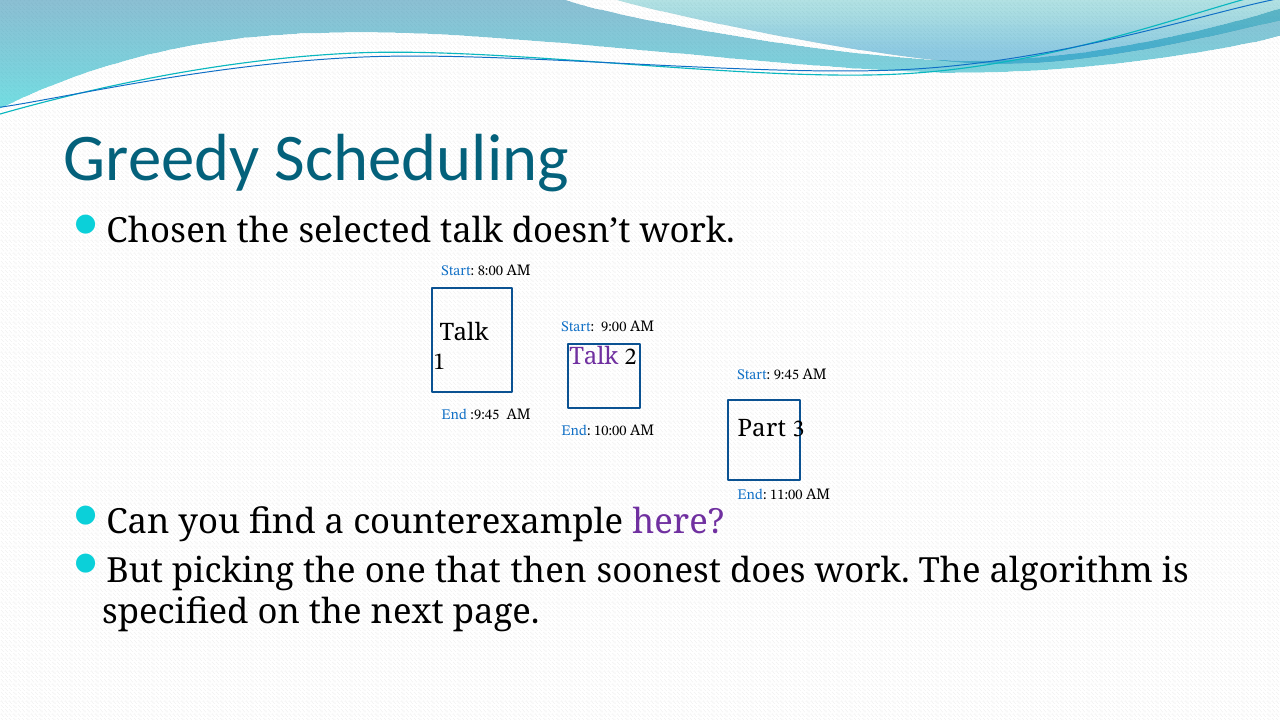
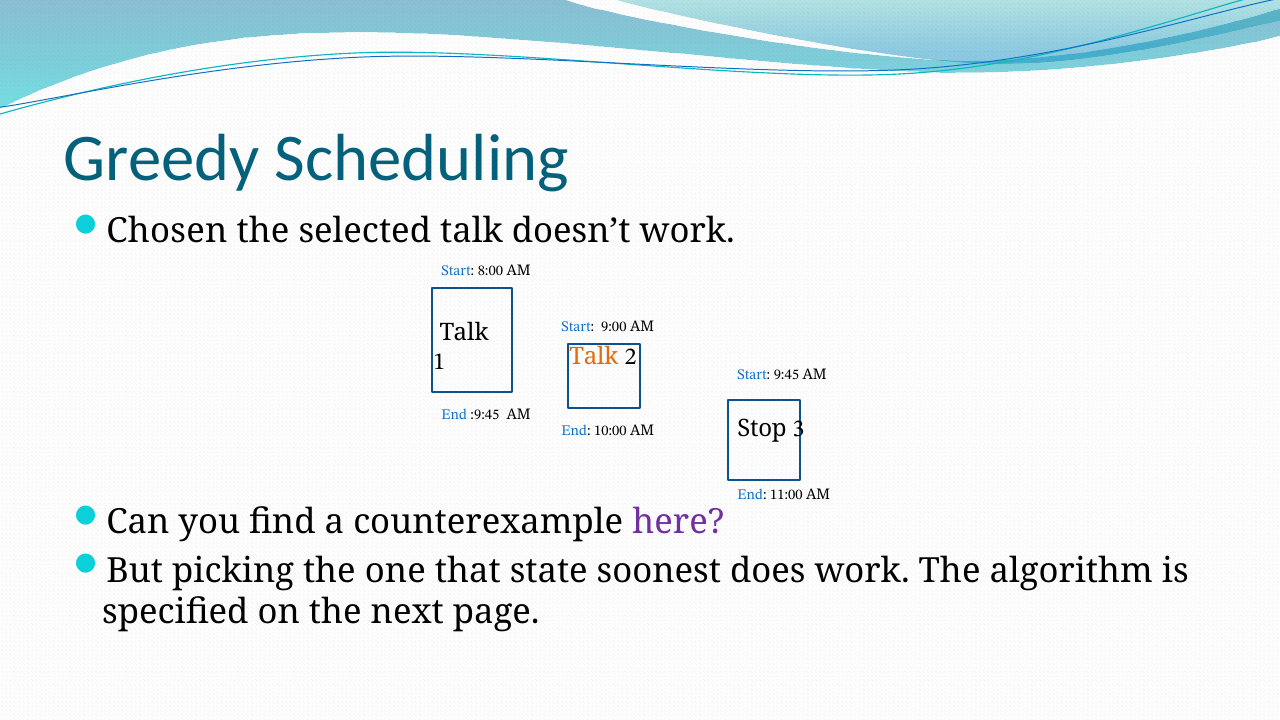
Talk at (594, 357) colour: purple -> orange
Part: Part -> Stop
then: then -> state
